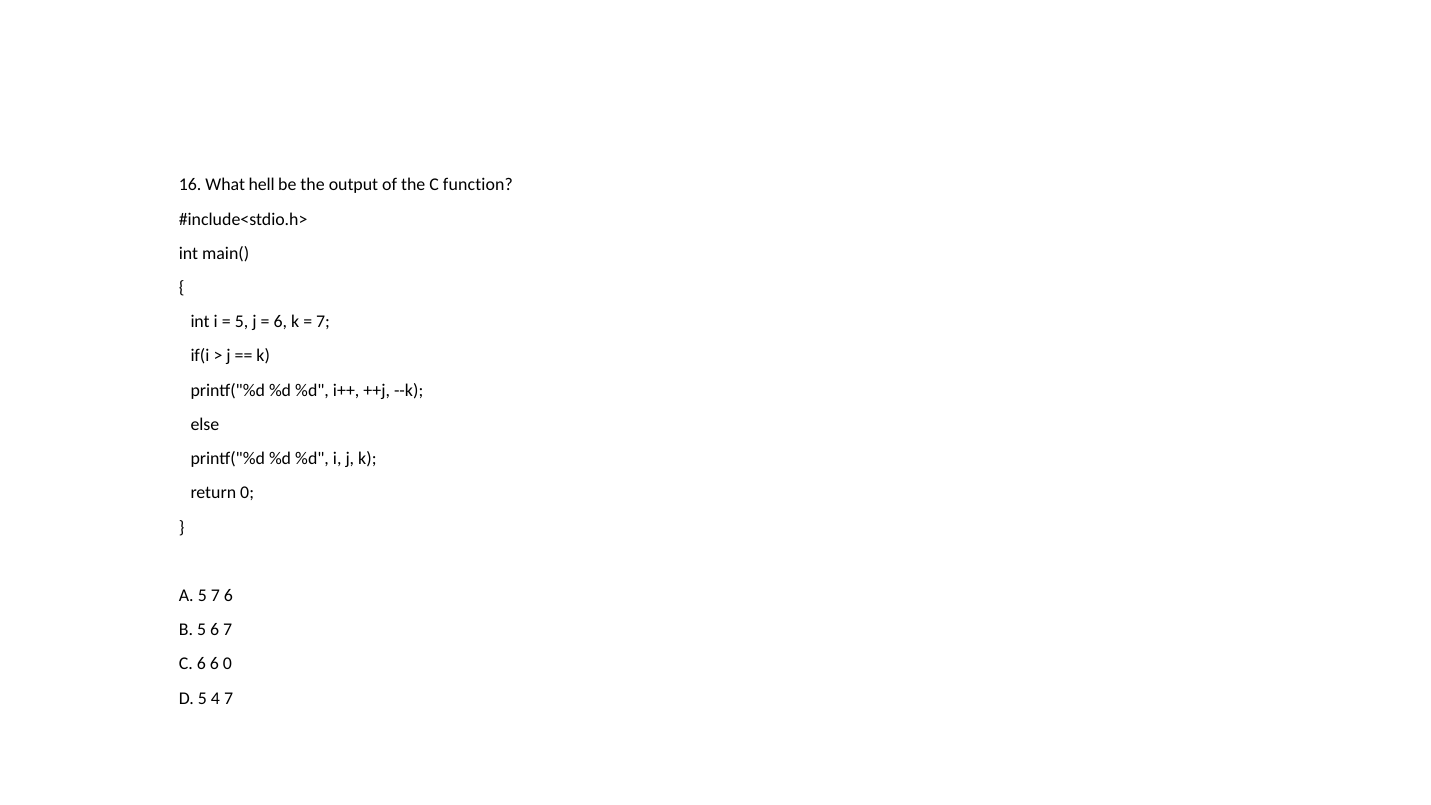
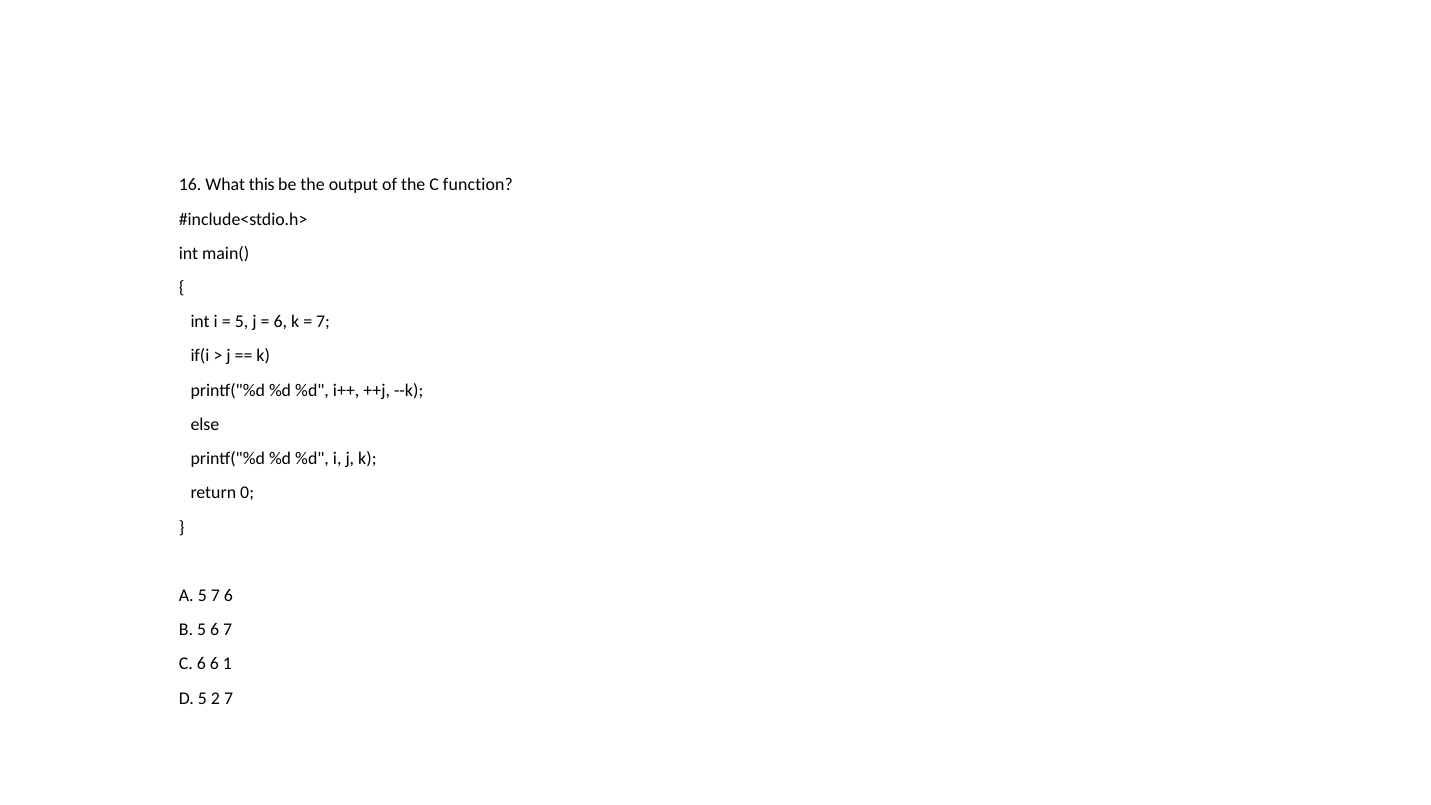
hell: hell -> this
6 0: 0 -> 1
4: 4 -> 2
